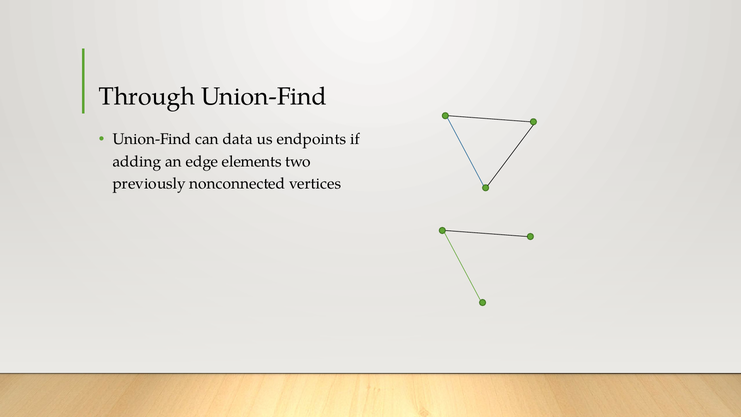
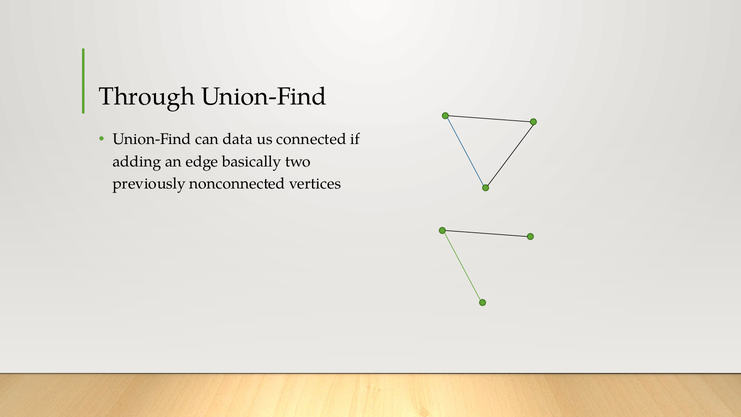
endpoints: endpoints -> connected
elements: elements -> basically
